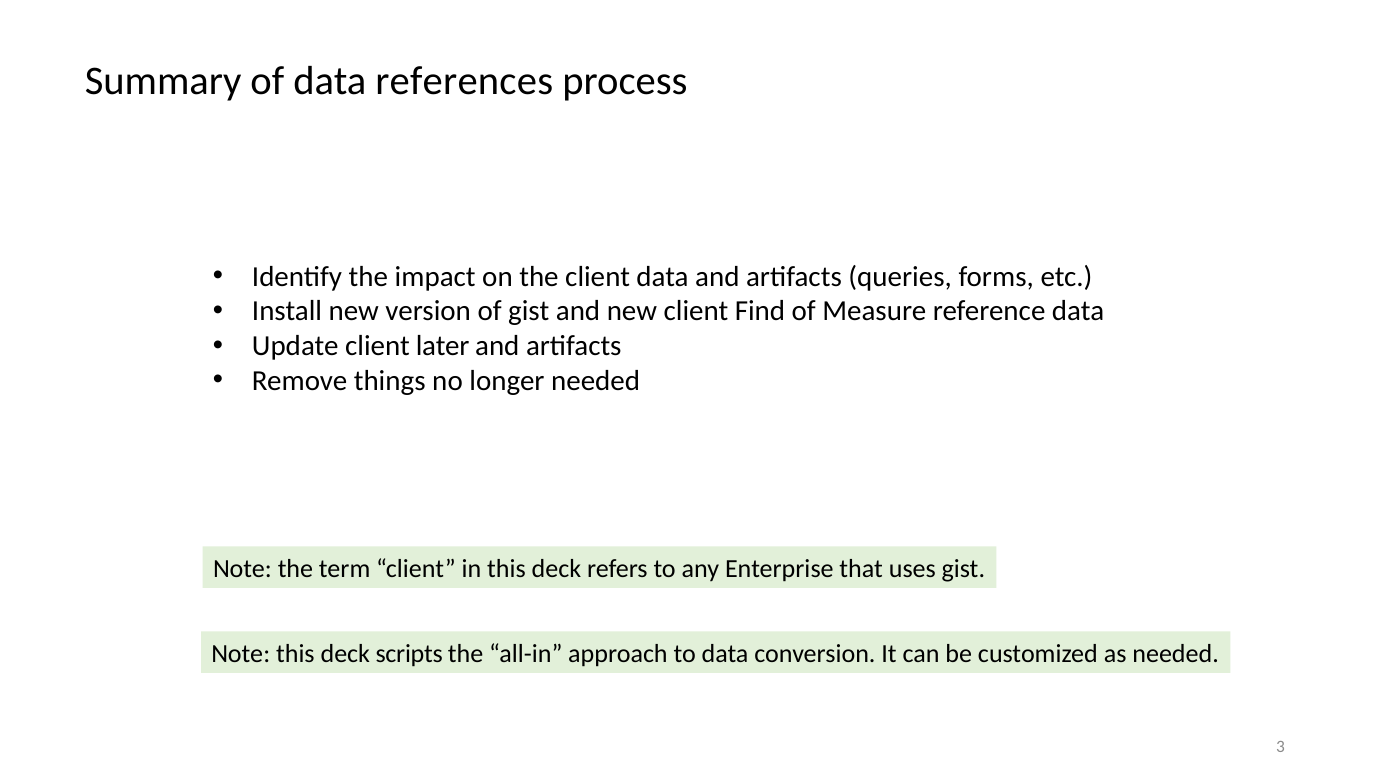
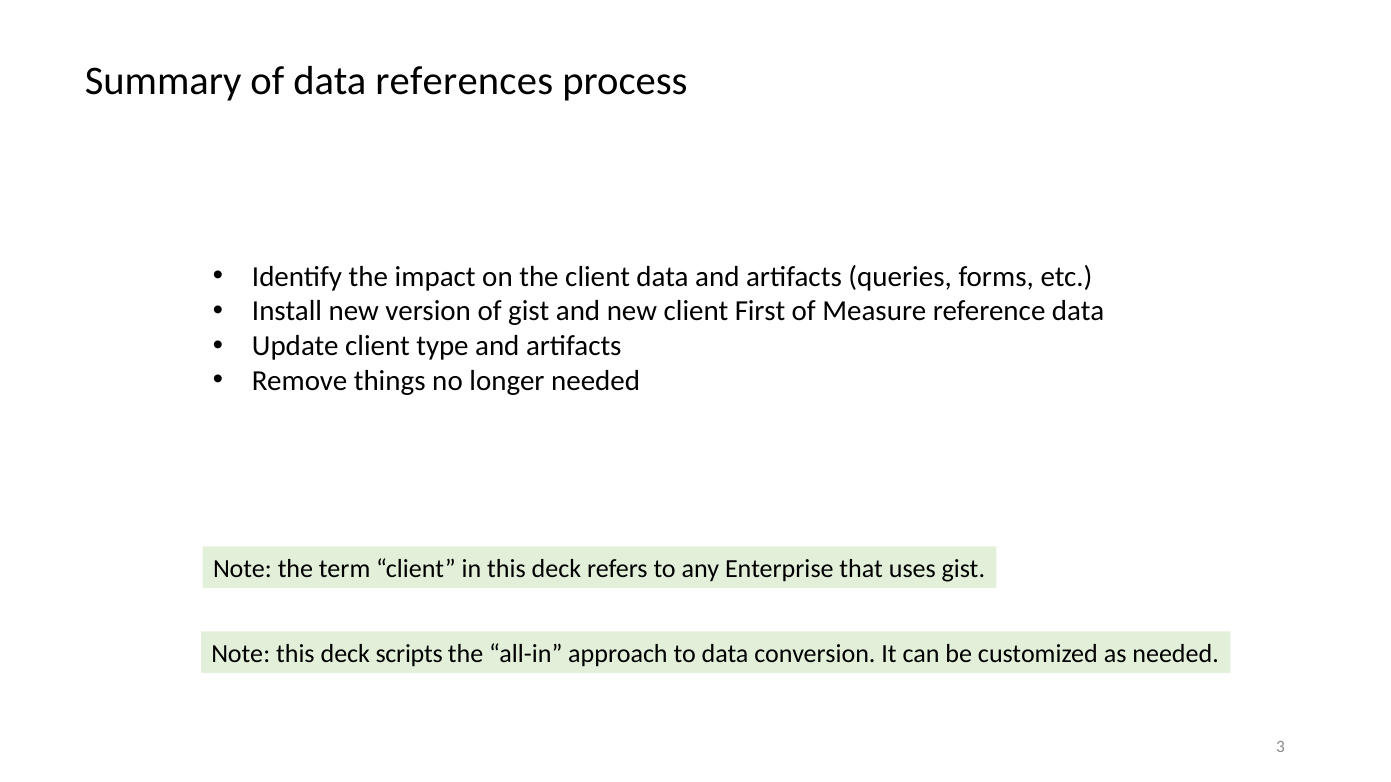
Find: Find -> First
later: later -> type
